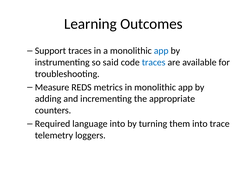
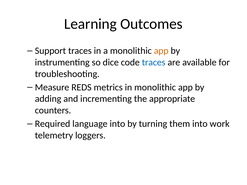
app at (161, 51) colour: blue -> orange
said: said -> dice
trace: trace -> work
